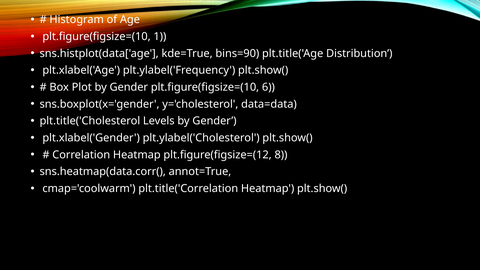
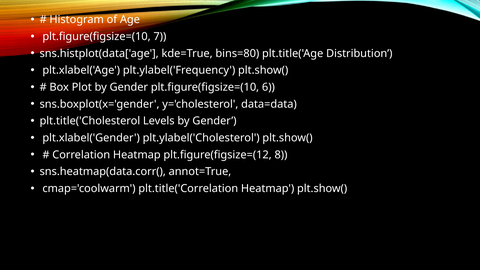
1: 1 -> 7
bins=90: bins=90 -> bins=80
